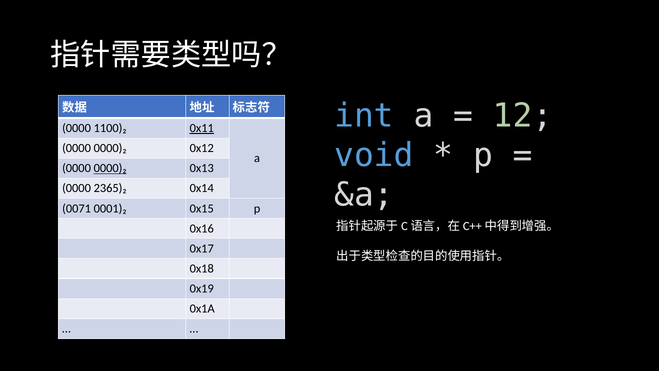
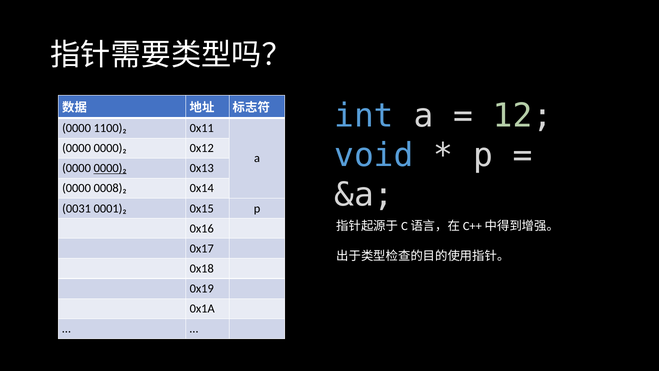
0x11 underline: present -> none
2365)₂: 2365)₂ -> 0008)₂
0071: 0071 -> 0031
